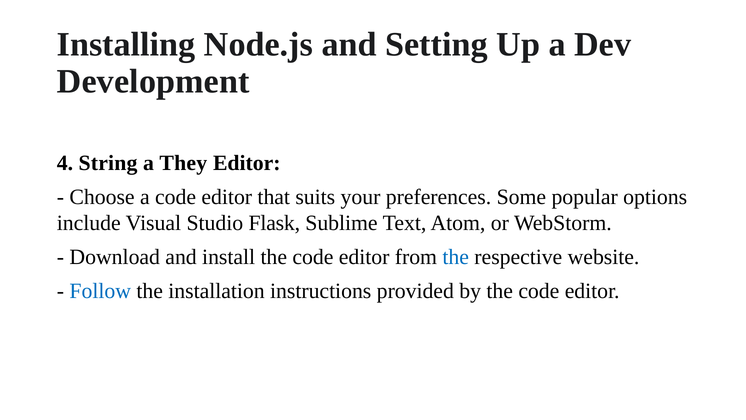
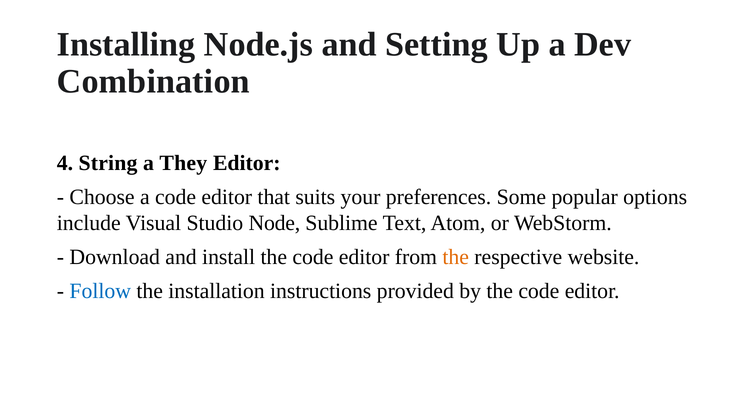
Development: Development -> Combination
Flask: Flask -> Node
the at (456, 257) colour: blue -> orange
